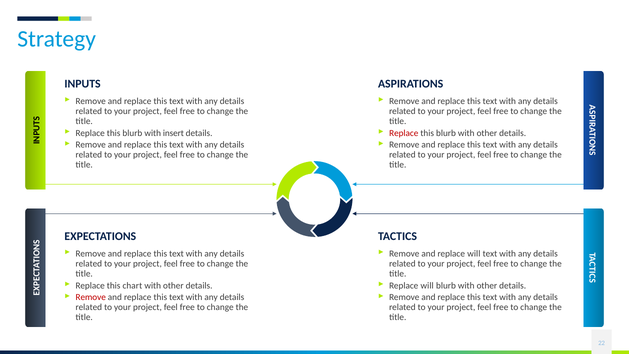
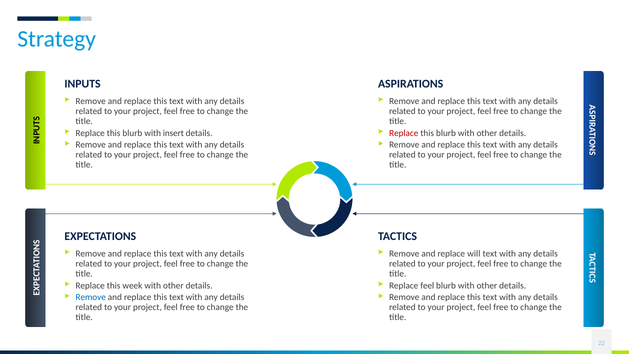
chart: chart -> week
will at (427, 285): will -> feel
Remove at (91, 297) colour: red -> blue
